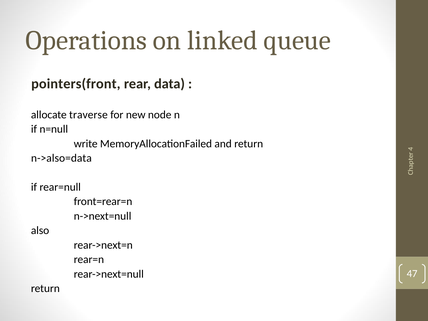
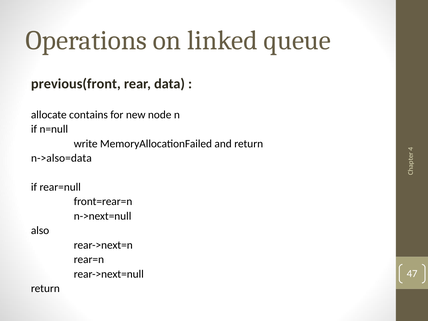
pointers(front: pointers(front -> previous(front
traverse: traverse -> contains
